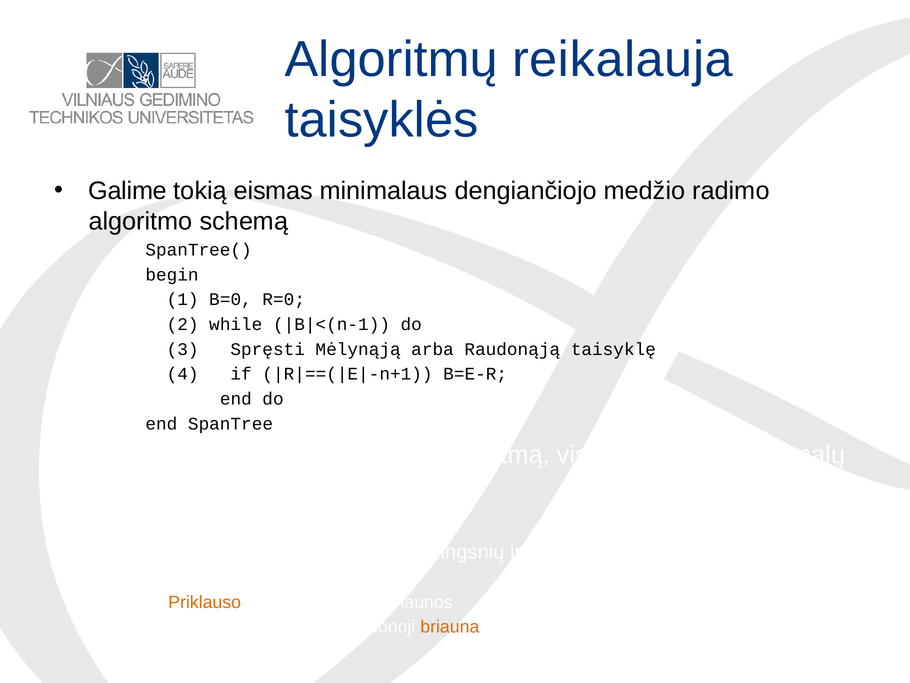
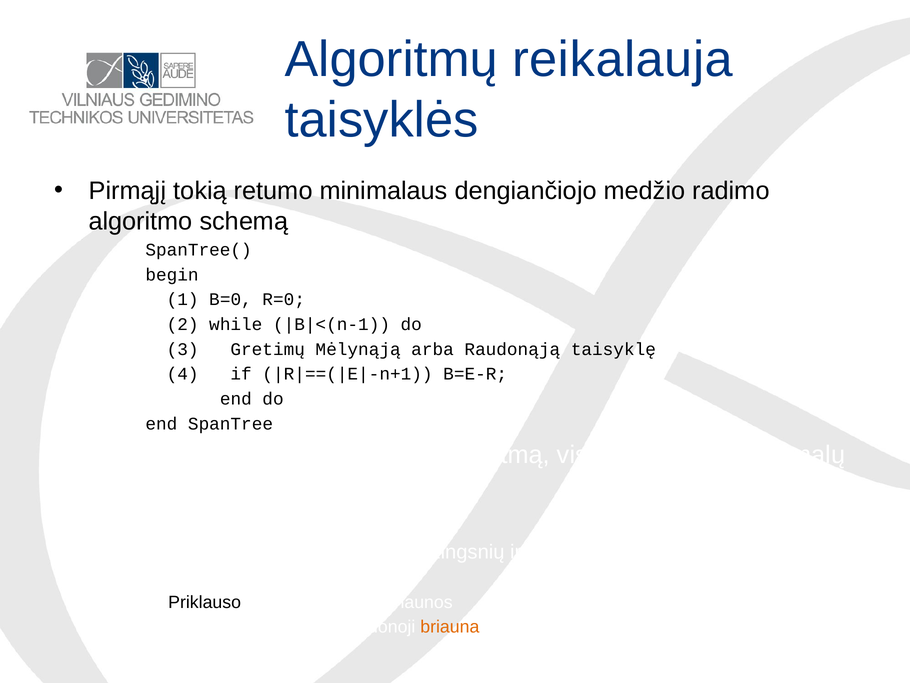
Galime: Galime -> Pirmąjį
eismas: eismas -> retumo
Spręsti: Spręsti -> Gretimų
Priklauso colour: orange -> black
